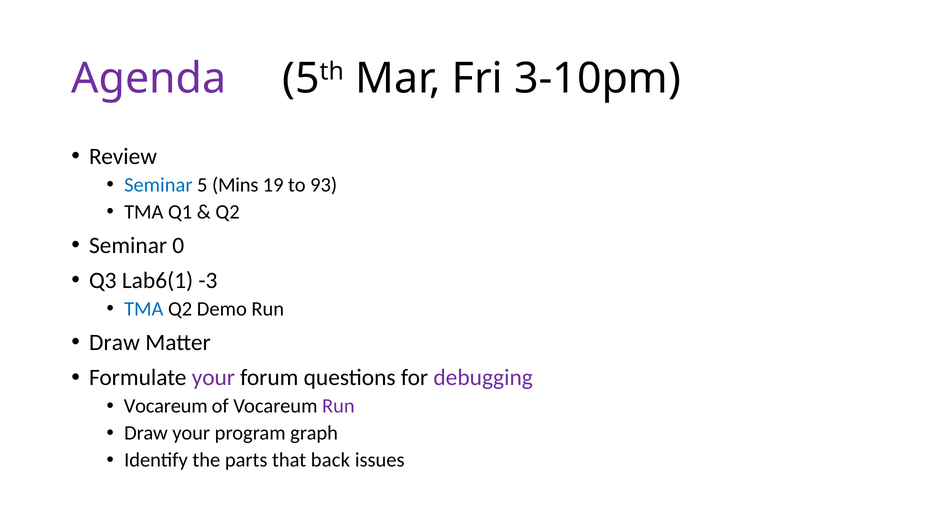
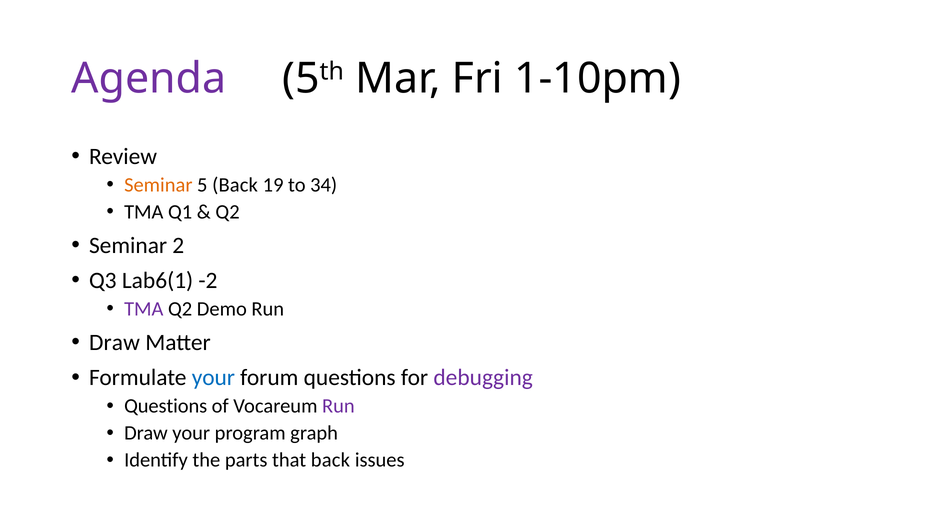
3-10pm: 3-10pm -> 1-10pm
Seminar at (158, 185) colour: blue -> orange
5 Mins: Mins -> Back
93: 93 -> 34
0: 0 -> 2
-3: -3 -> -2
TMA at (144, 309) colour: blue -> purple
your at (213, 378) colour: purple -> blue
Vocareum at (166, 406): Vocareum -> Questions
